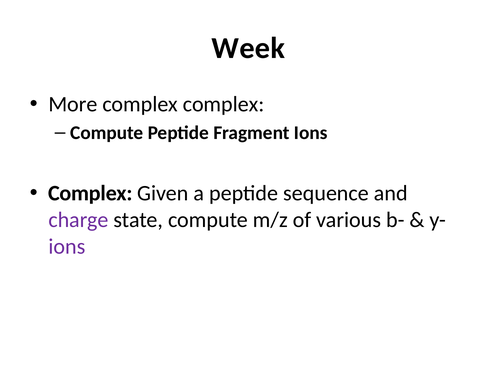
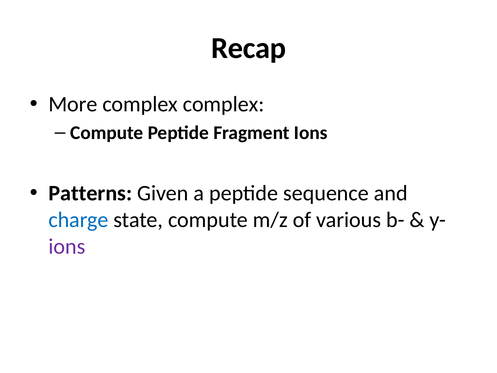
Week: Week -> Recap
Complex at (90, 193): Complex -> Patterns
charge colour: purple -> blue
